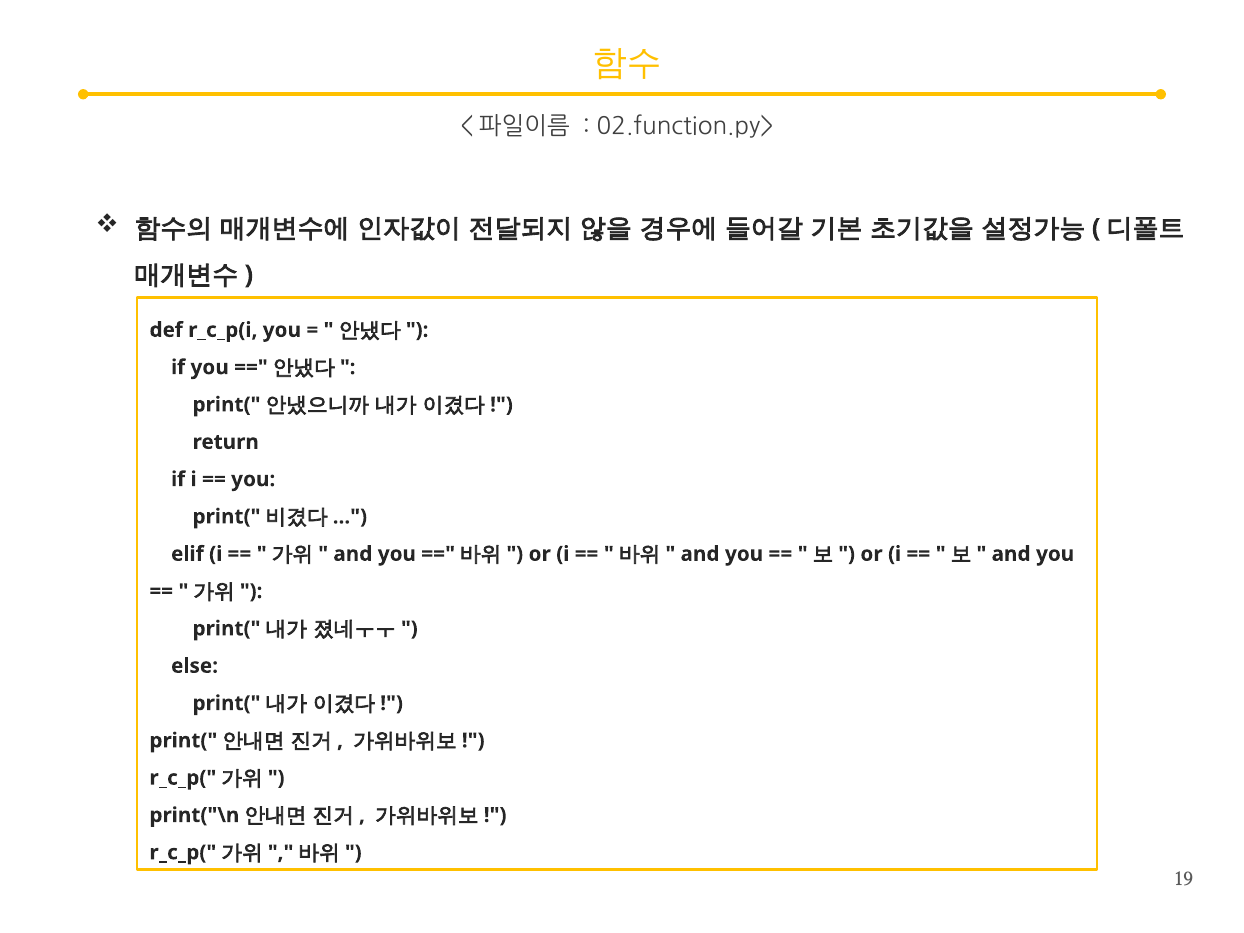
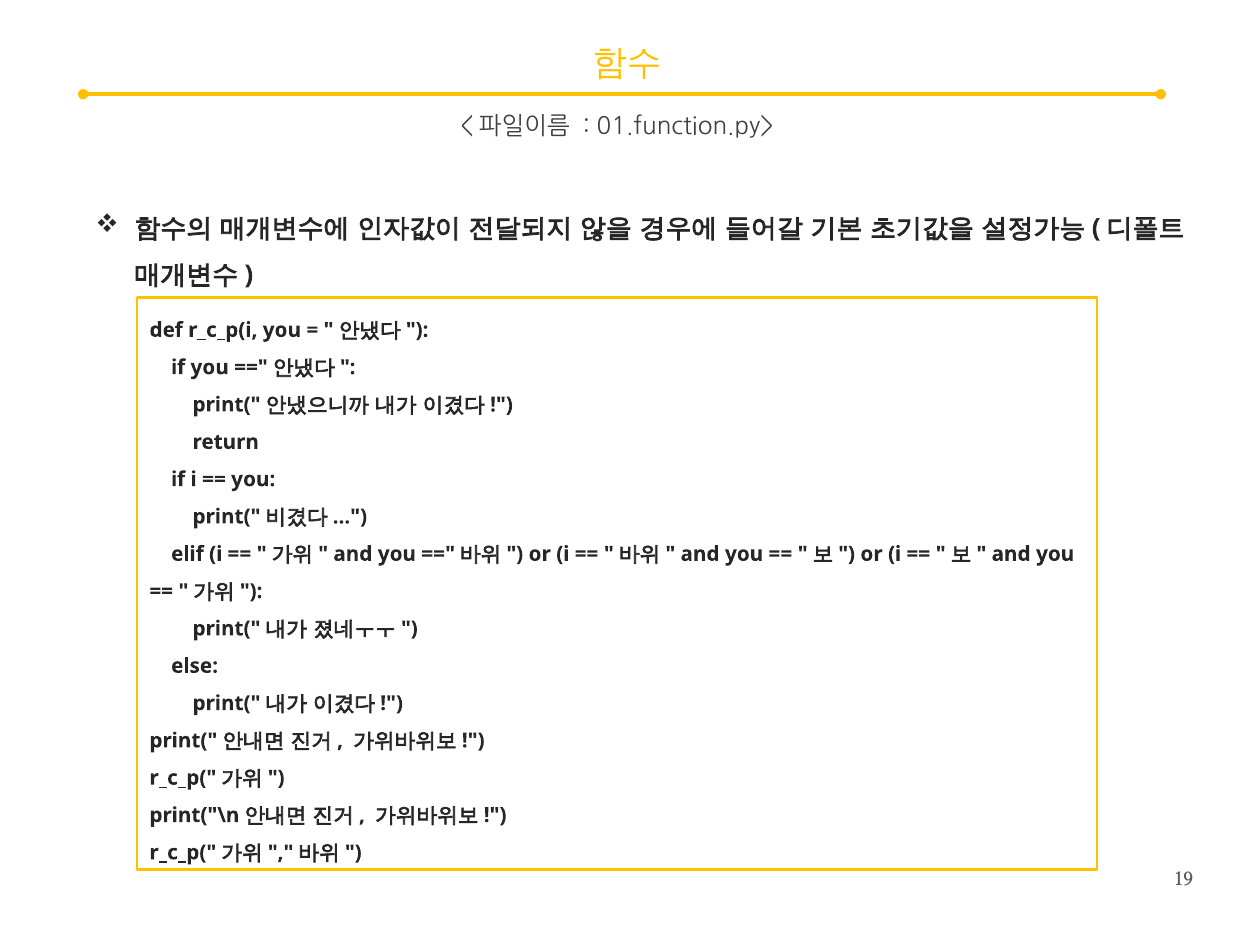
02.function.py>: 02.function.py> -> 01.function.py>
